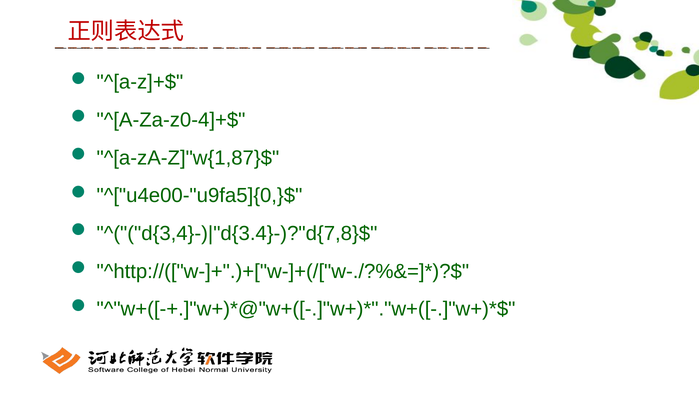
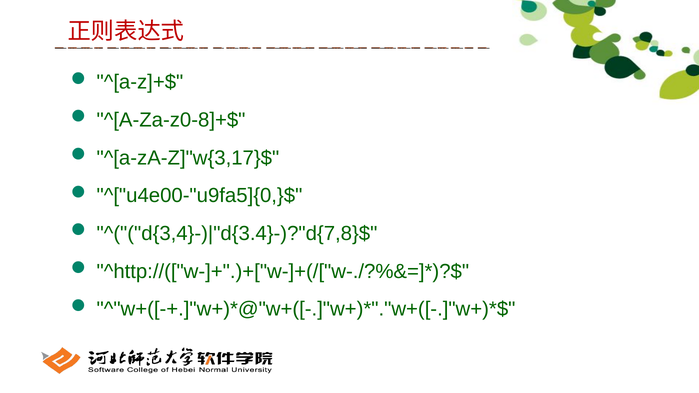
^[A-Za-z0-4]+$: ^[A-Za-z0-4]+$ -> ^[A-Za-z0-8]+$
^[a-zA-Z]"w{1,87}$: ^[a-zA-Z]"w{1,87}$ -> ^[a-zA-Z]"w{3,17}$
